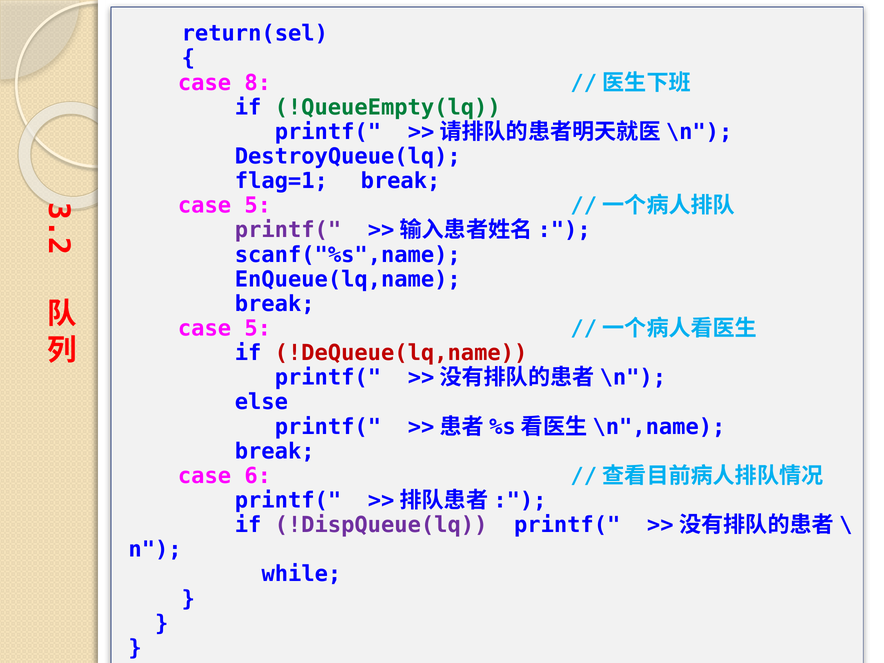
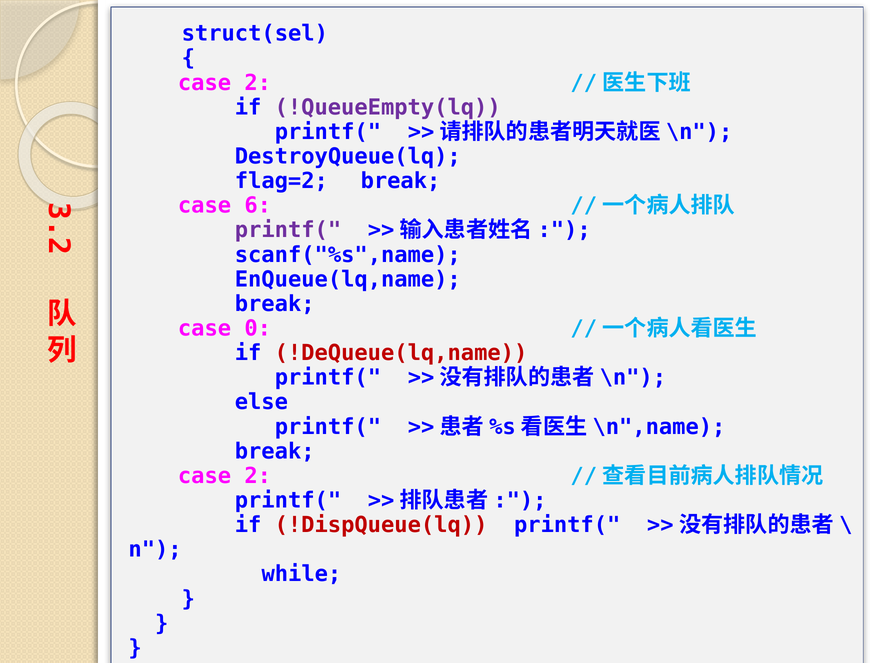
return(sel: return(sel -> struct(sel
8 at (258, 83): 8 -> 2
!QueueEmpty(lq colour: green -> purple
flag=1: flag=1 -> flag=2
5 at (258, 206): 5 -> 6
5 at (258, 328): 5 -> 0
6 at (258, 476): 6 -> 2
!DispQueue(lq colour: purple -> red
